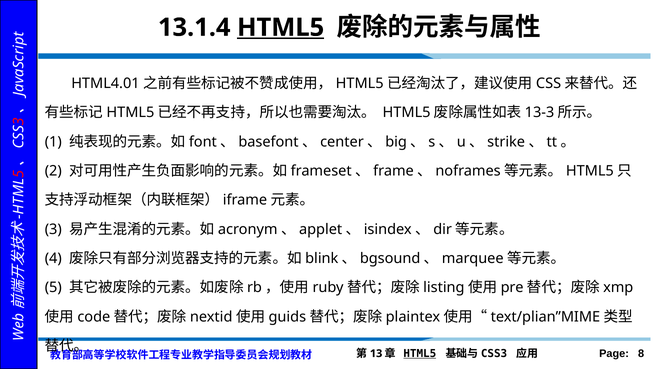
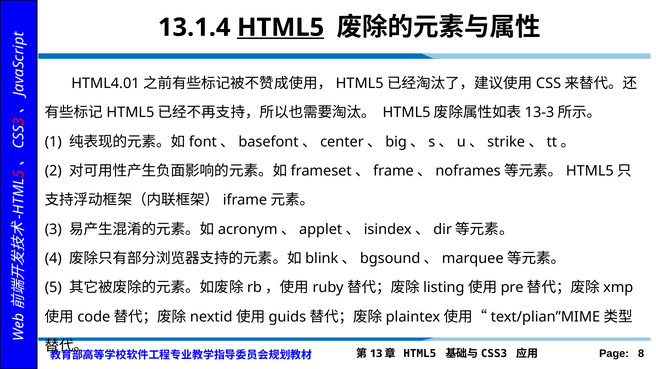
HTML5 at (420, 354) underline: present -> none
